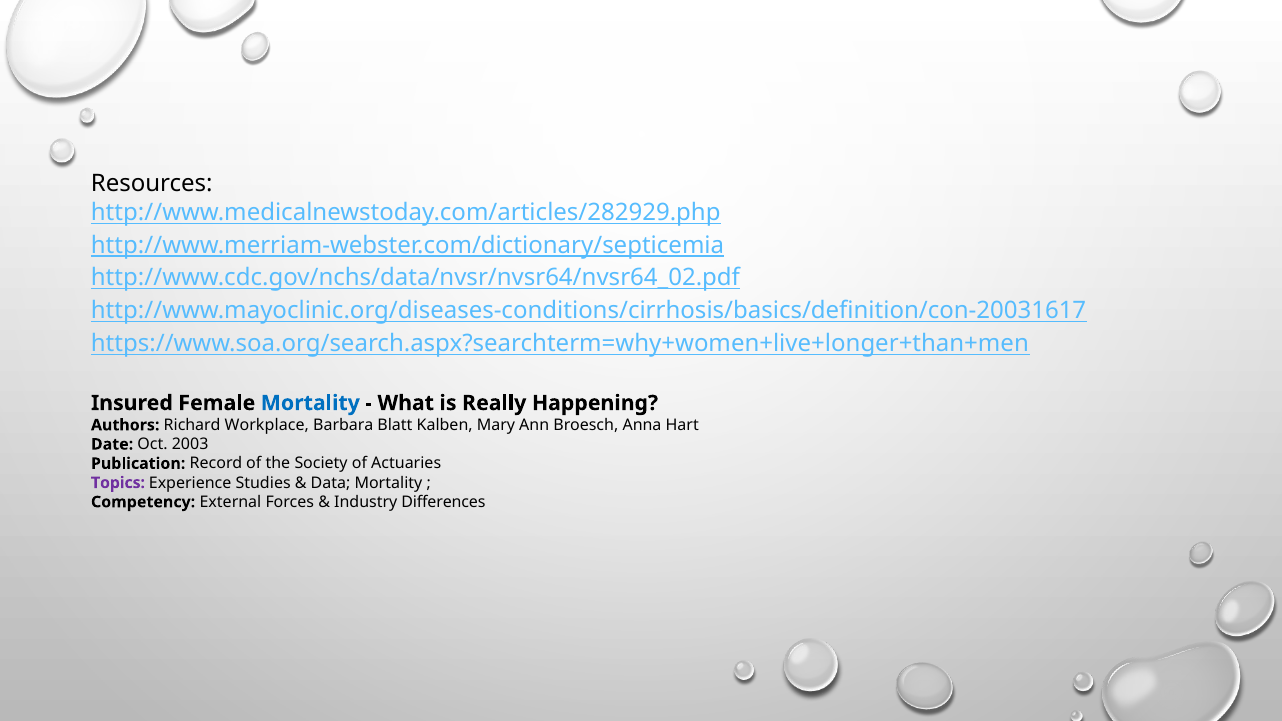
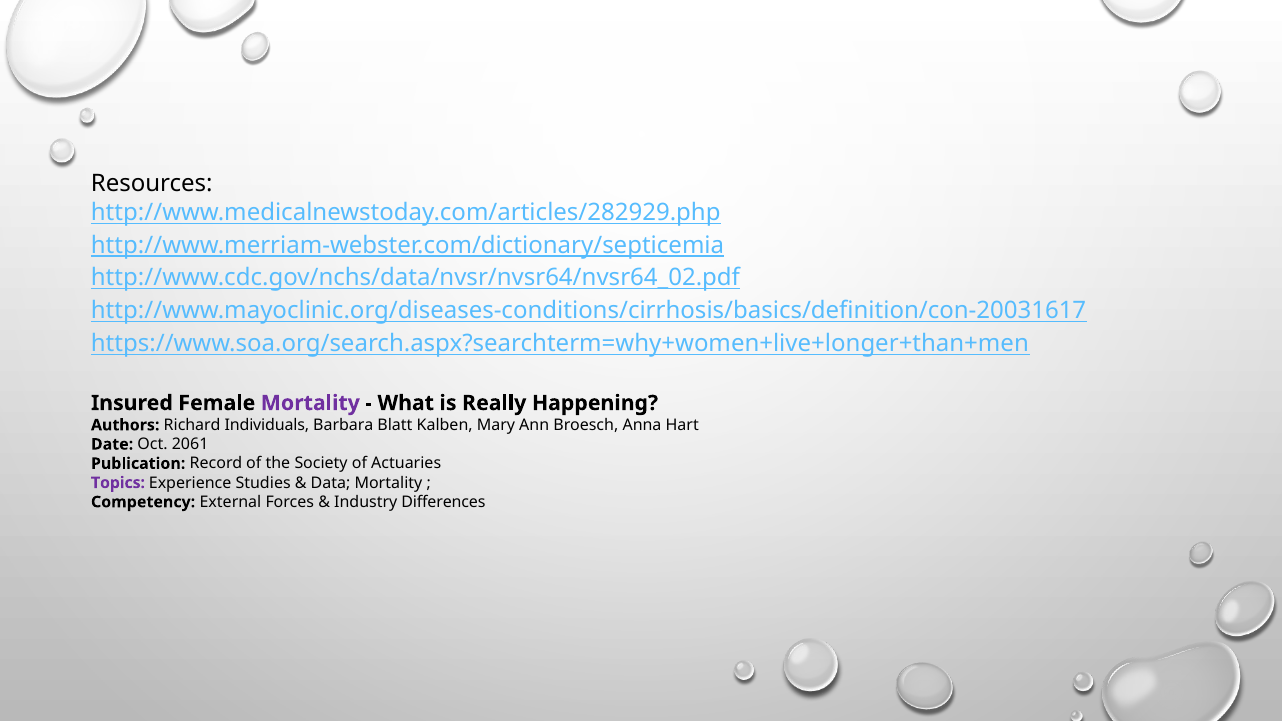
Mortality at (310, 403) colour: blue -> purple
Workplace: Workplace -> Individuals
2003: 2003 -> 2061
